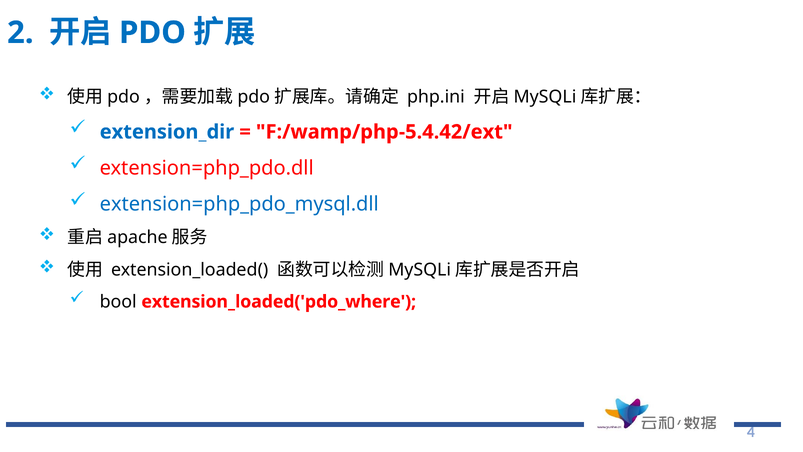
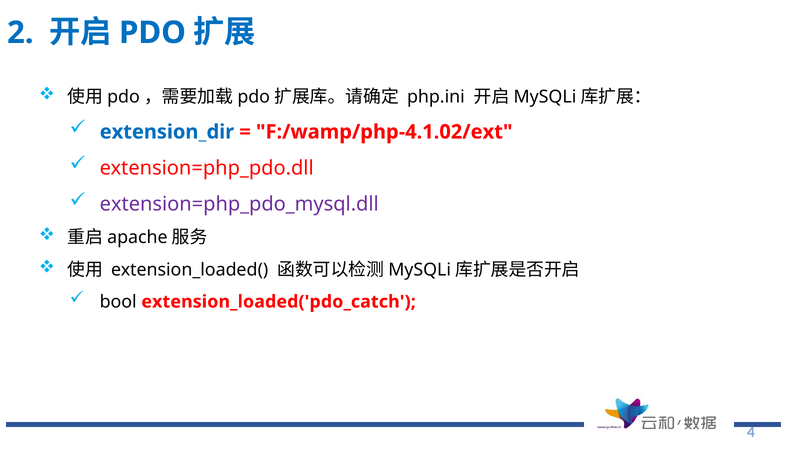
F:/wamp/php-5.4.42/ext: F:/wamp/php-5.4.42/ext -> F:/wamp/php-4.1.02/ext
extension=php_pdo_mysql.dll colour: blue -> purple
extension_loaded('pdo_where: extension_loaded('pdo_where -> extension_loaded('pdo_catch
